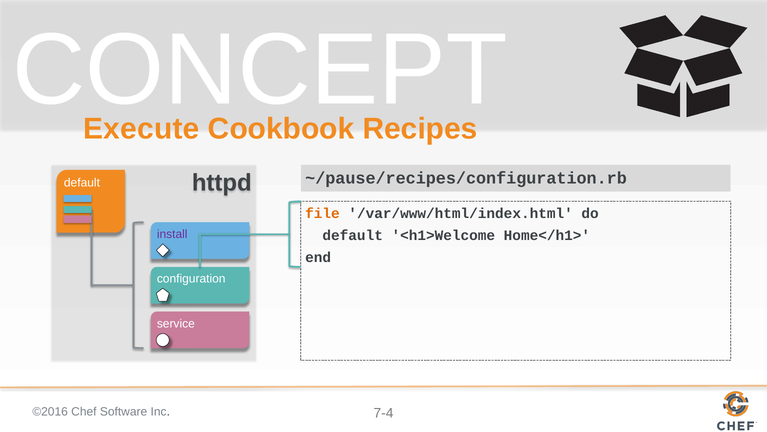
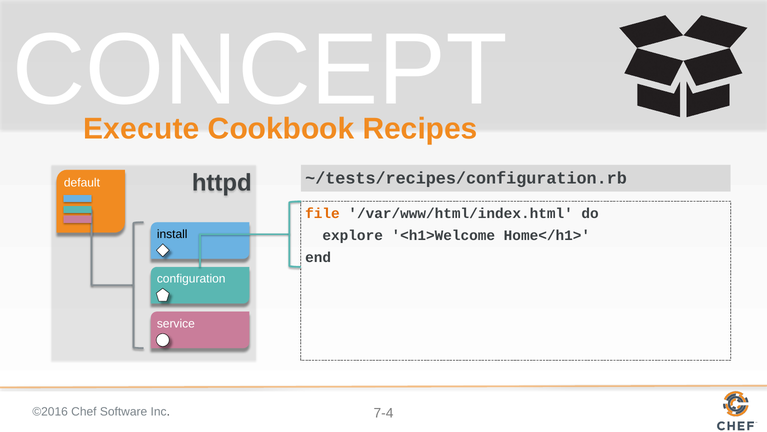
~/pause/recipes/configuration.rb: ~/pause/recipes/configuration.rb -> ~/tests/recipes/configuration.rb
install colour: purple -> black
default at (353, 235): default -> explore
